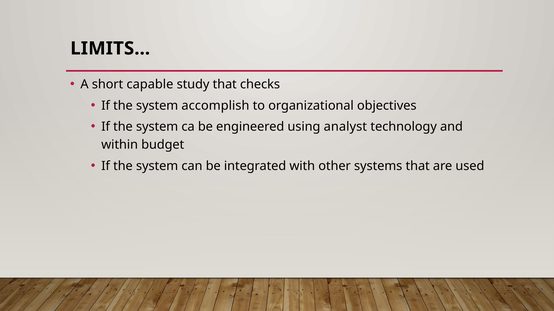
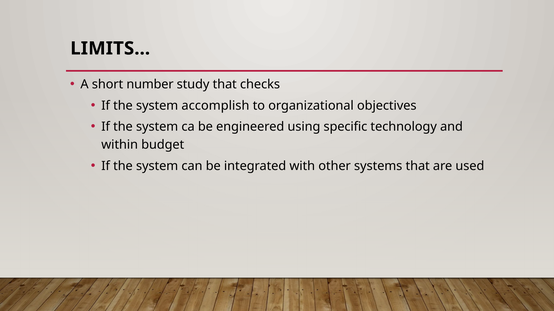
capable: capable -> number
analyst: analyst -> specific
